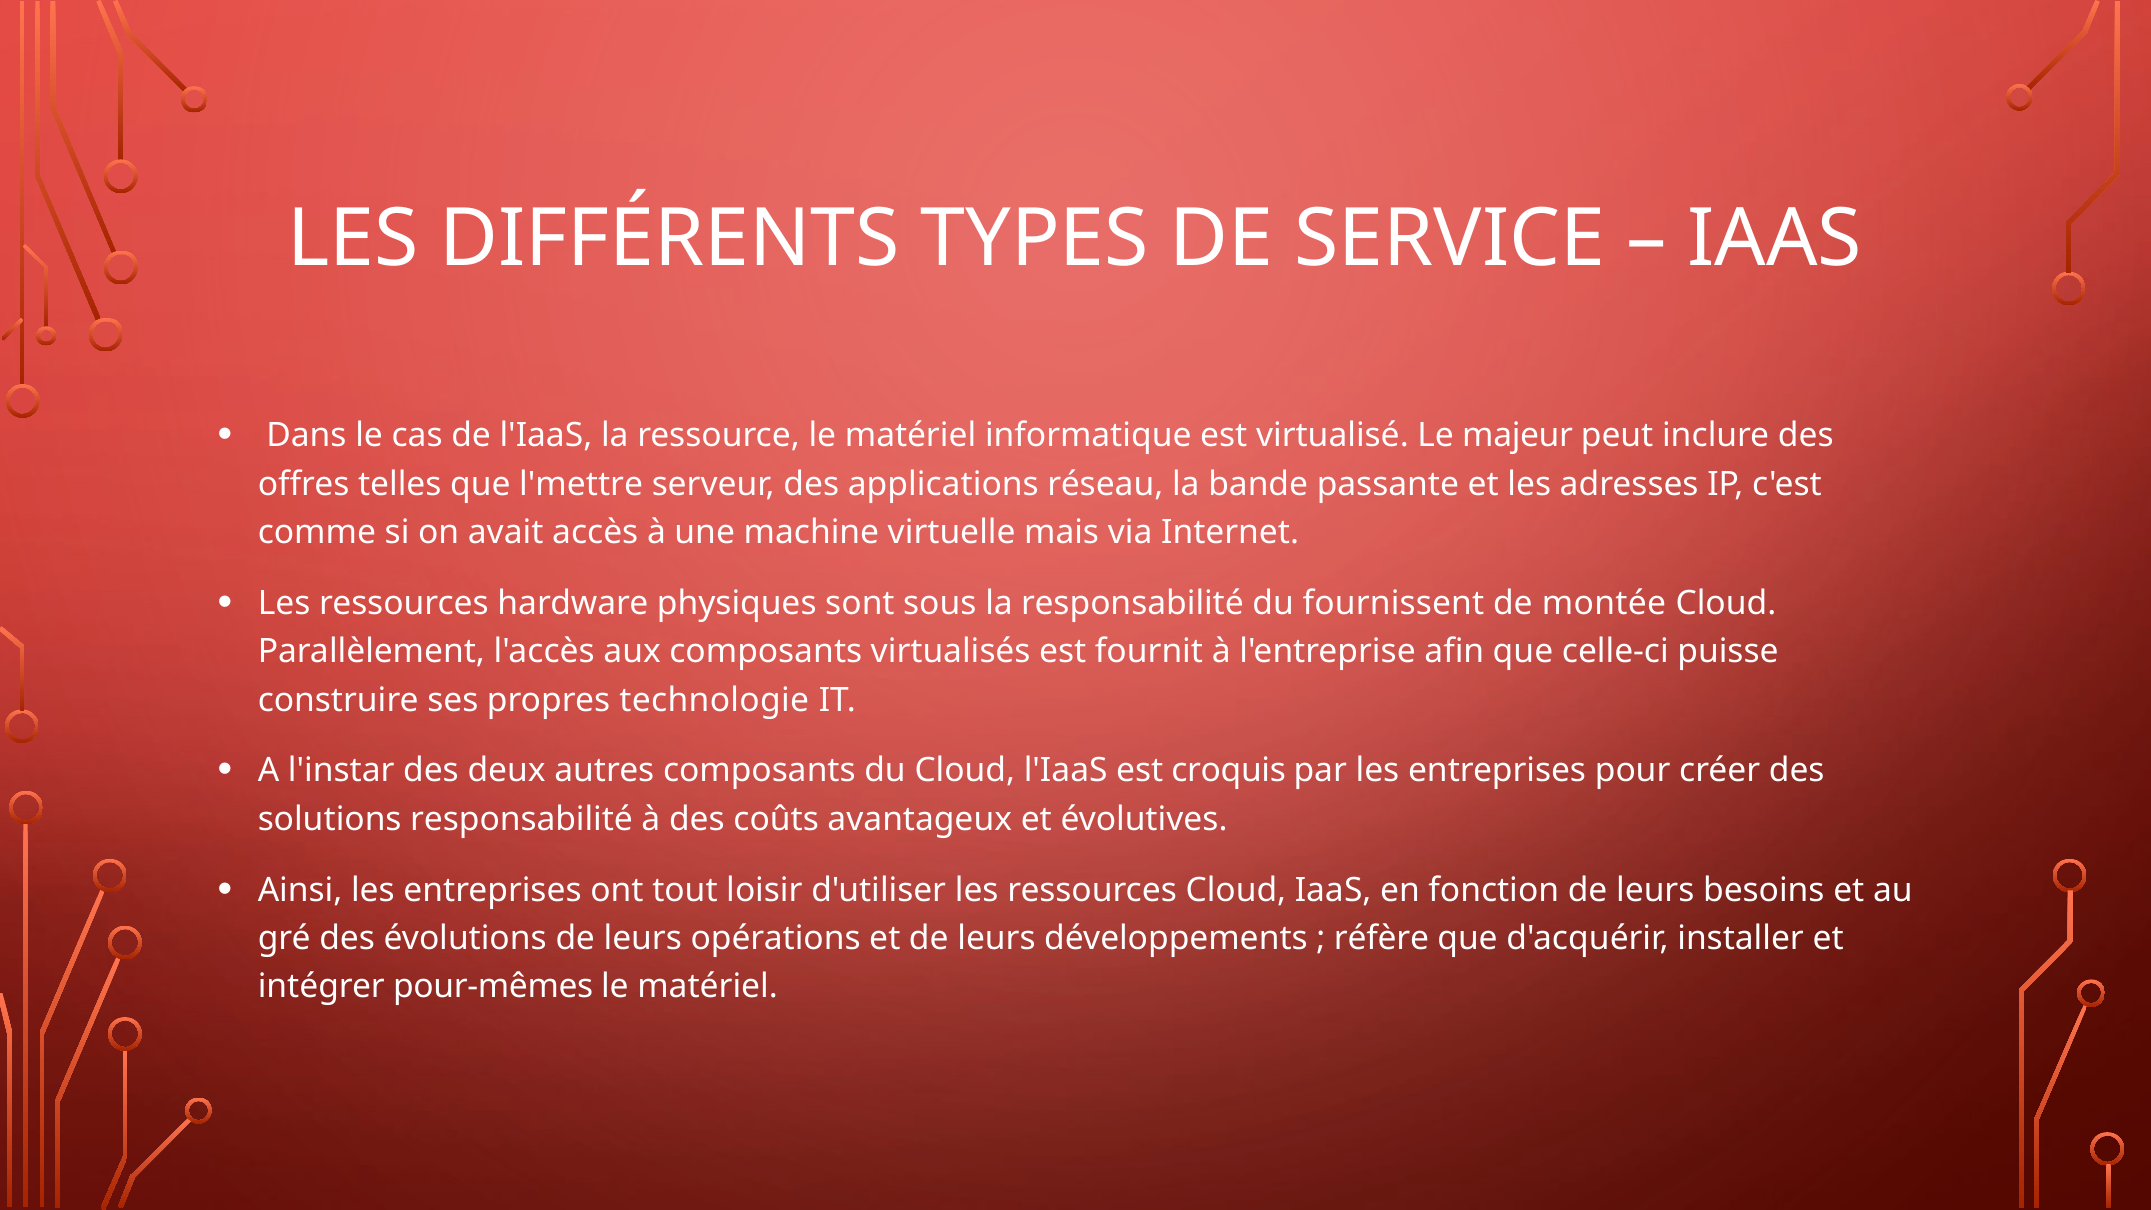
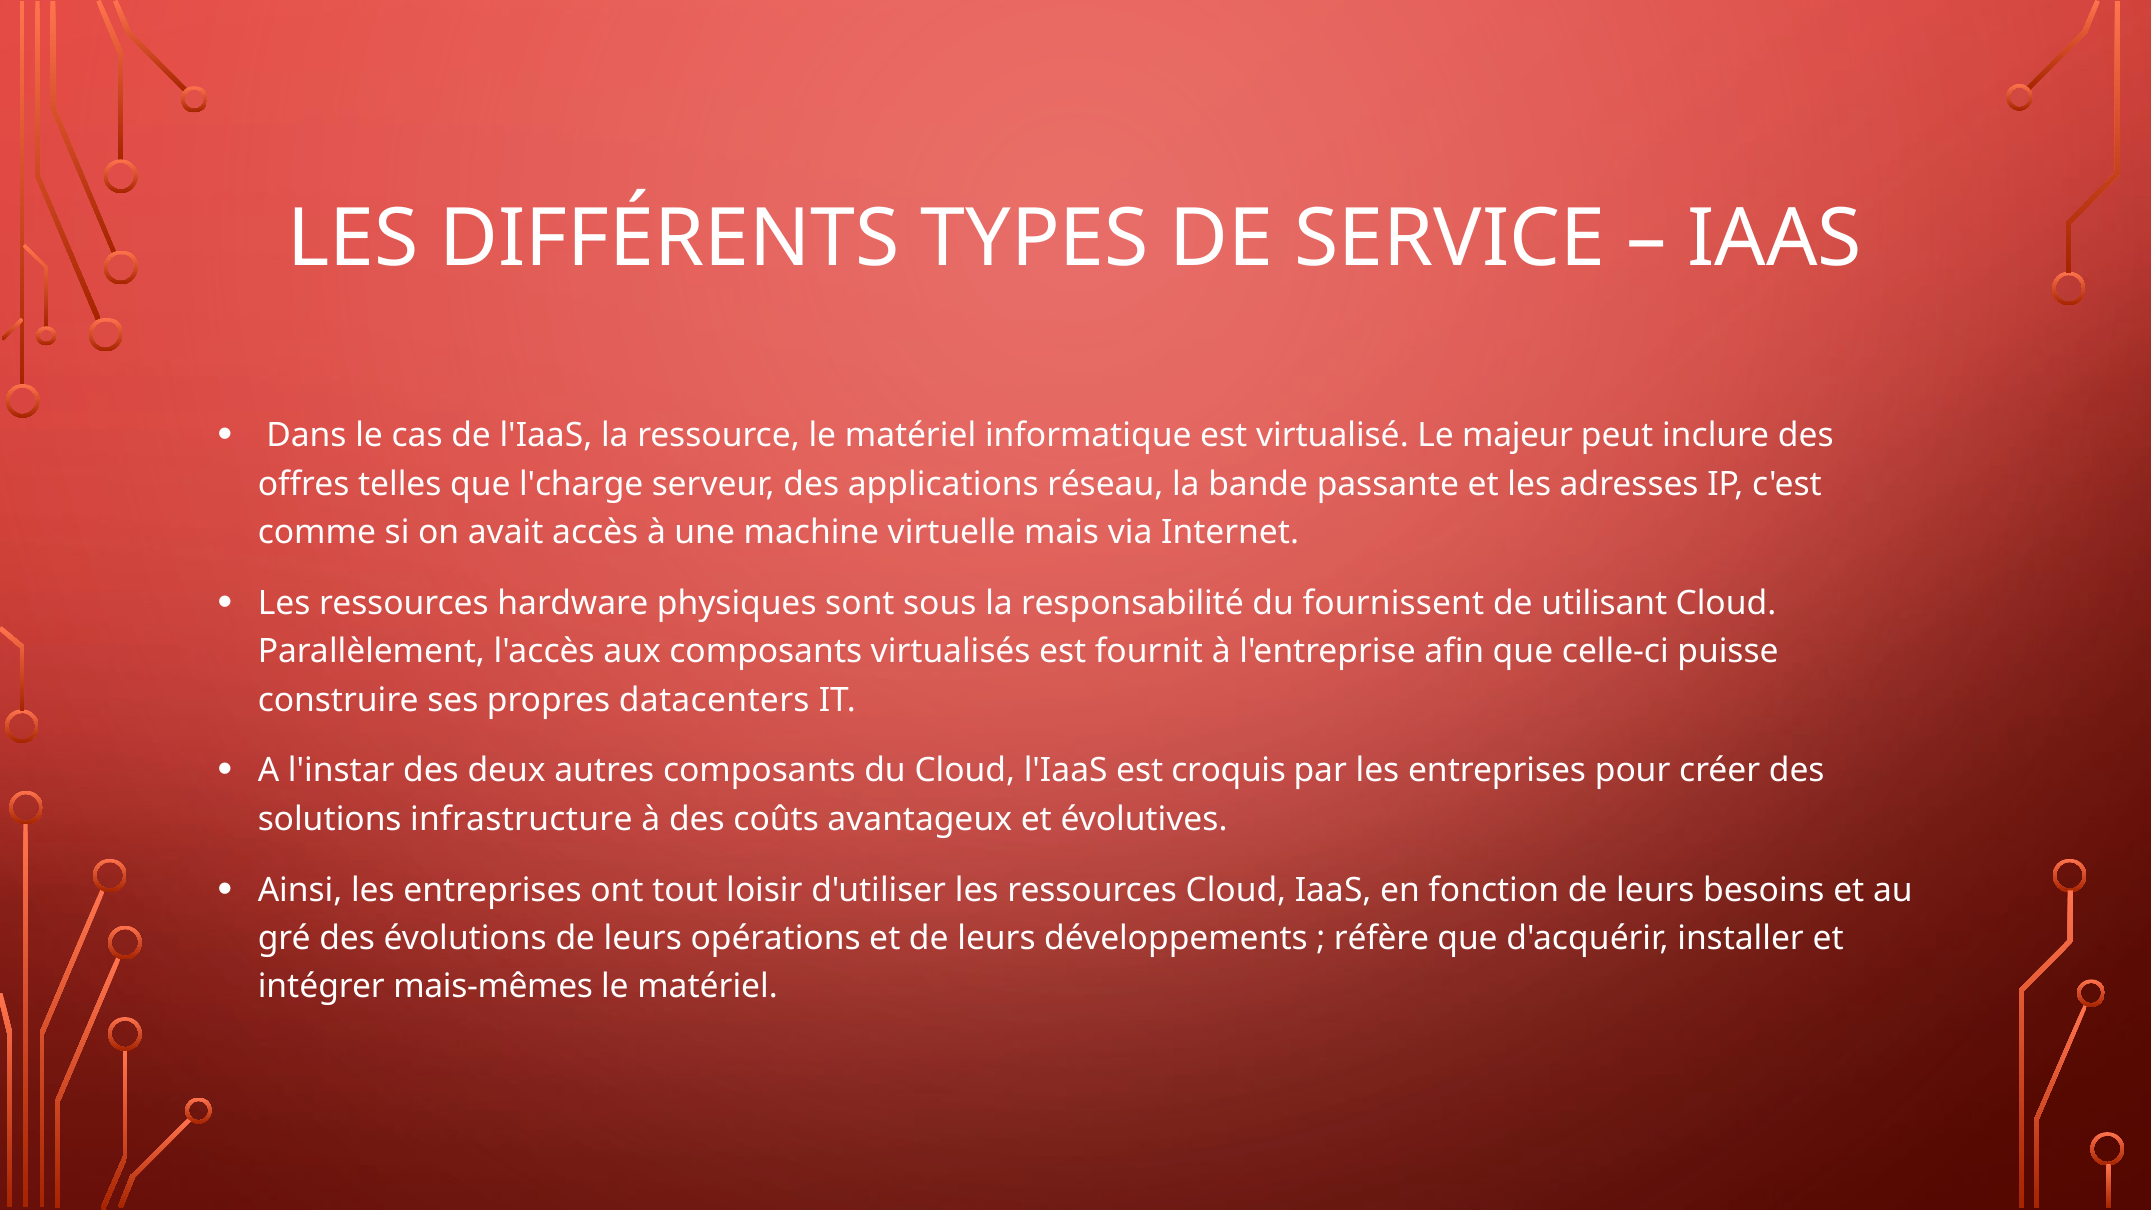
l'mettre: l'mettre -> l'charge
montée: montée -> utilisant
technologie: technologie -> datacenters
solutions responsabilité: responsabilité -> infrastructure
pour-mêmes: pour-mêmes -> mais-mêmes
